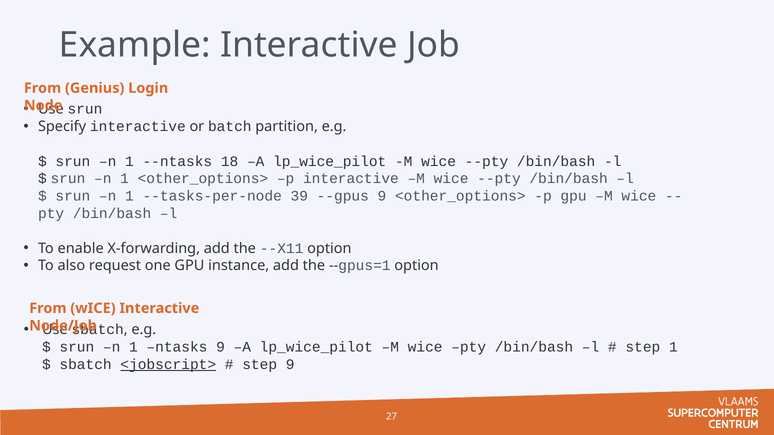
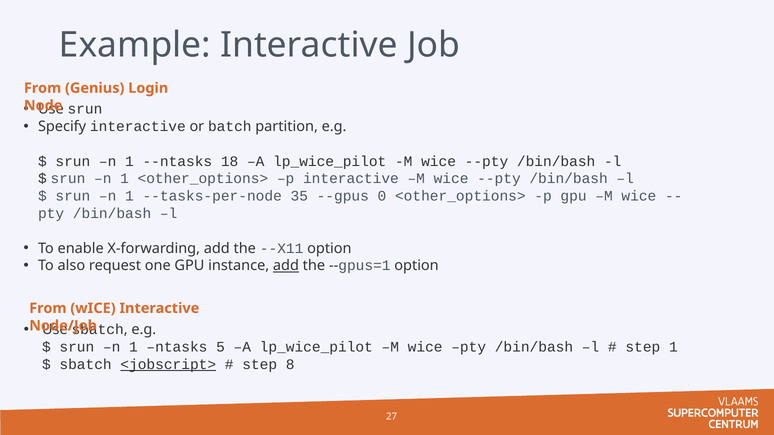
39: 39 -> 35
--gpus 9: 9 -> 0
add at (286, 266) underline: none -> present
ntasks 9: 9 -> 5
step 9: 9 -> 8
